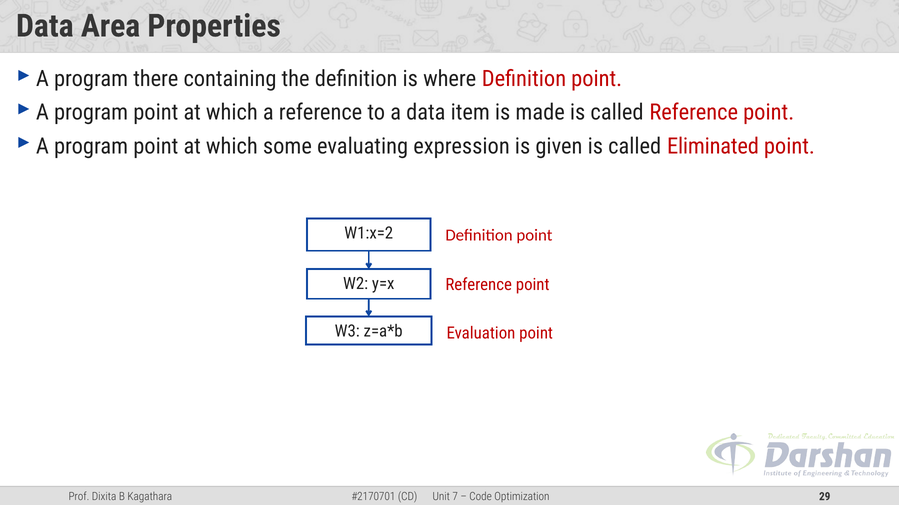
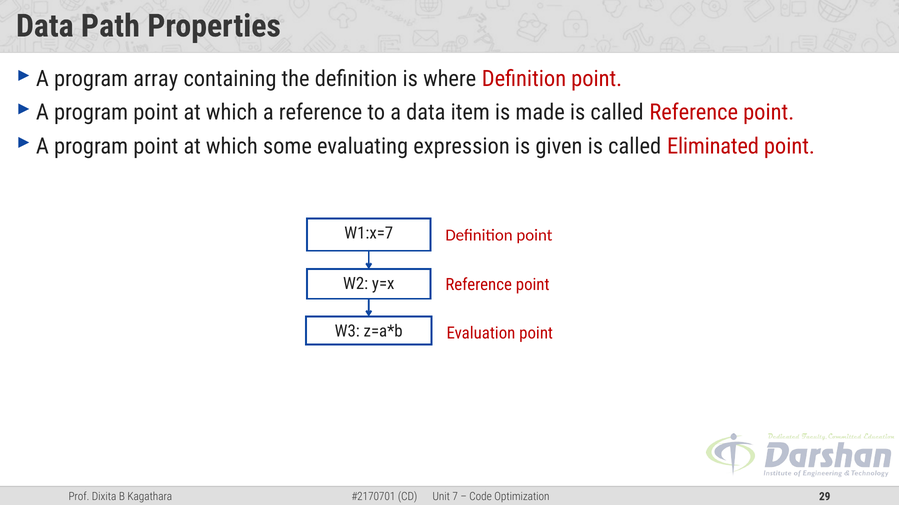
Area: Area -> Path
there: there -> array
W1:x=2: W1:x=2 -> W1:x=7
